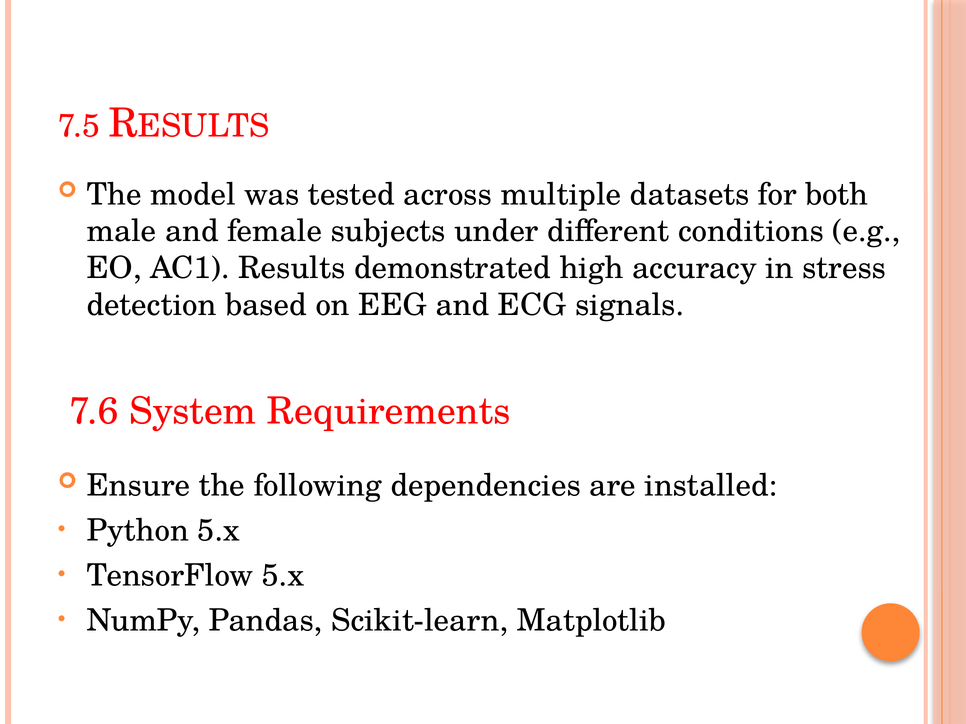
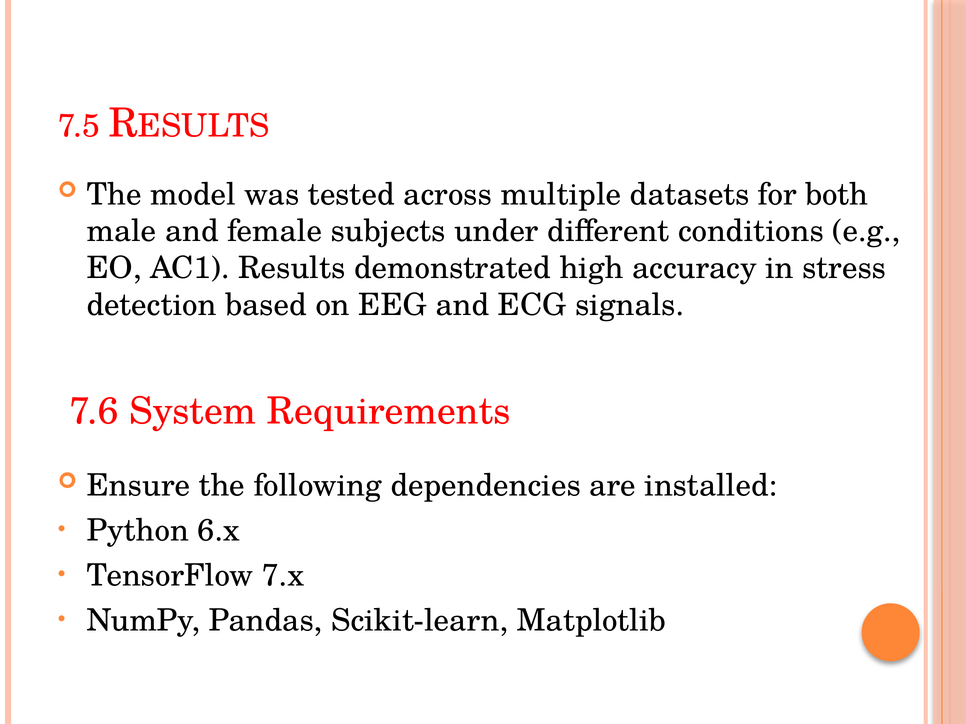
Python 5.x: 5.x -> 6.x
TensorFlow 5.x: 5.x -> 7.x
